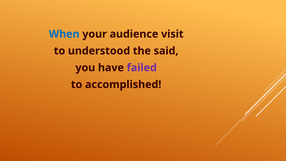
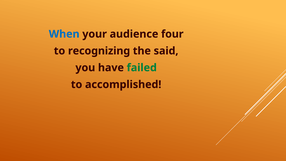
visit: visit -> four
understood: understood -> recognizing
failed colour: purple -> green
